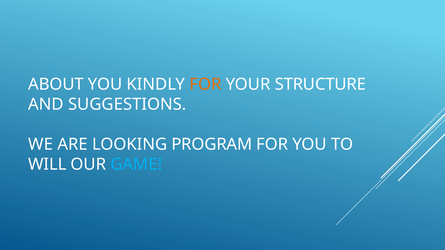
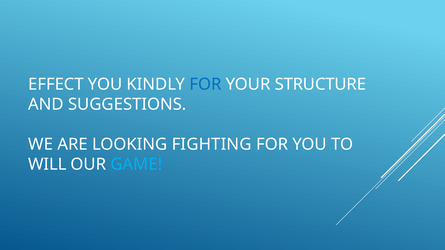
ABOUT: ABOUT -> EFFECT
FOR at (205, 84) colour: orange -> blue
PROGRAM: PROGRAM -> FIGHTING
